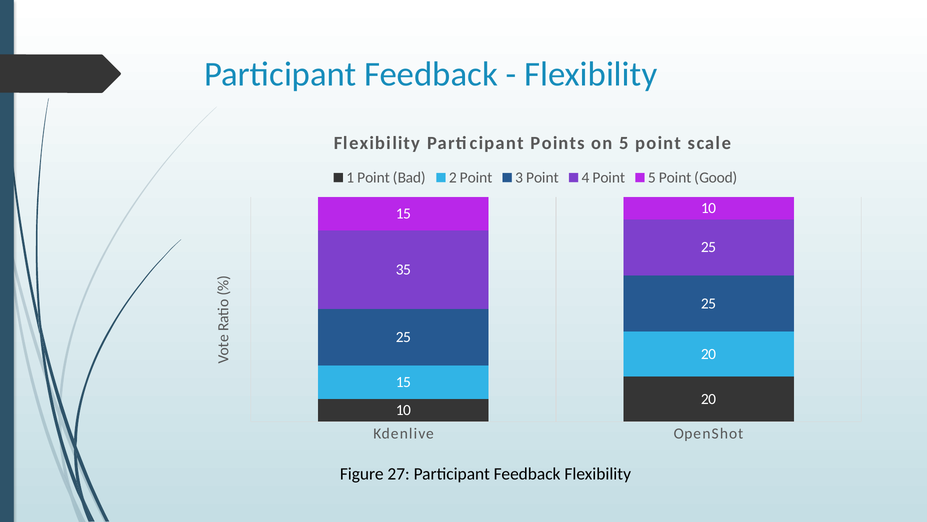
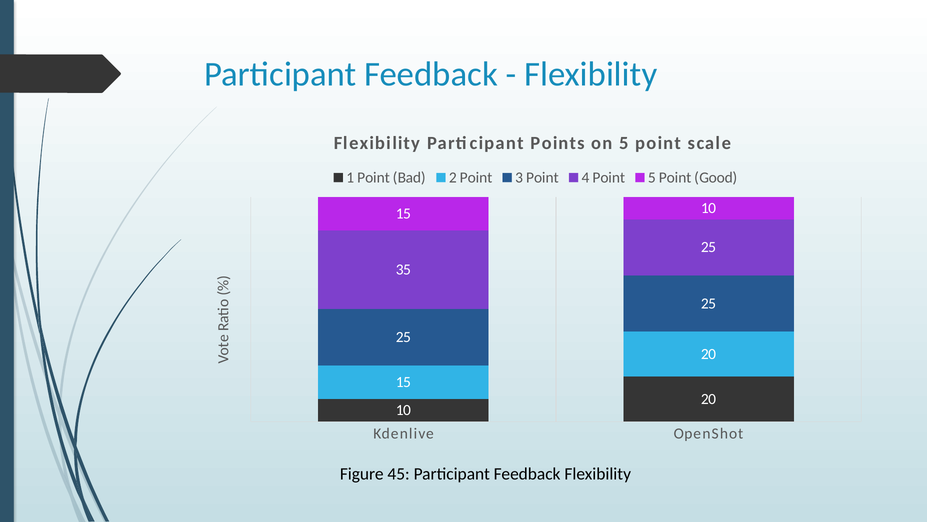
27: 27 -> 45
